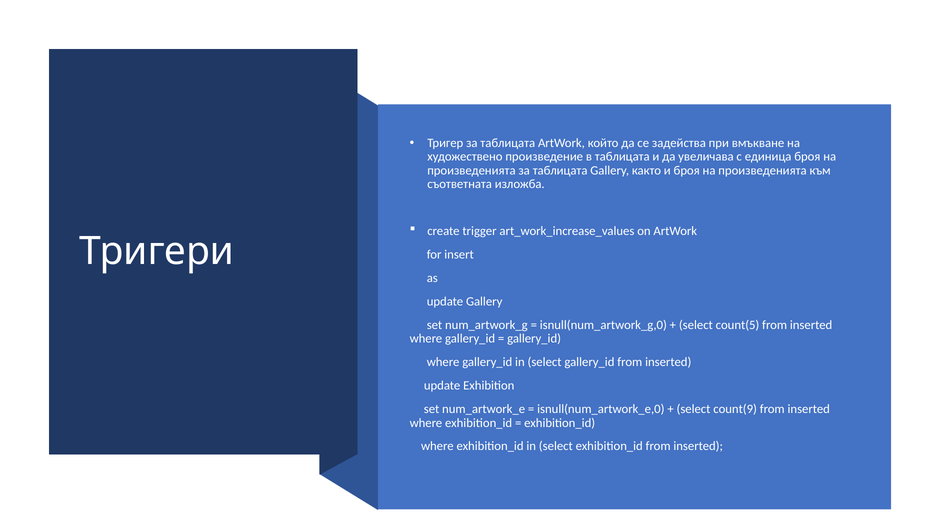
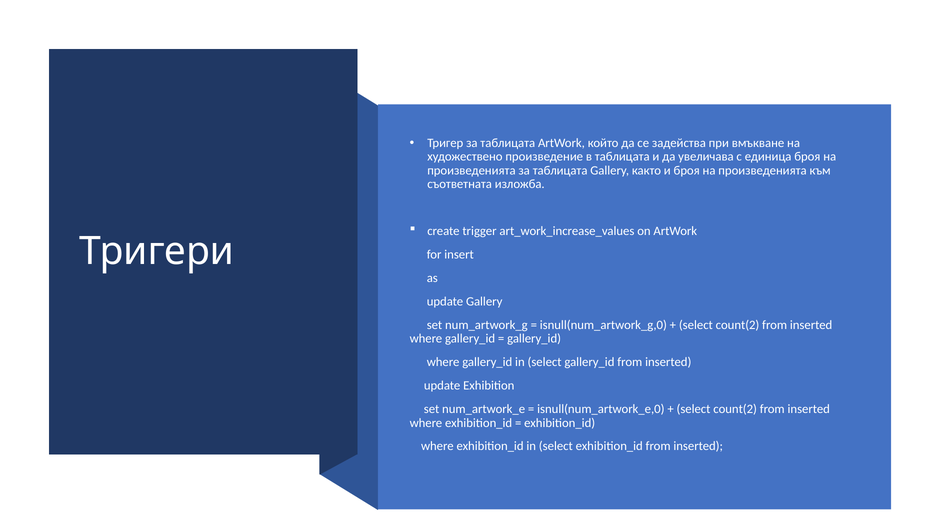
count(5 at (738, 325): count(5 -> count(2
count(9 at (735, 409): count(9 -> count(2
